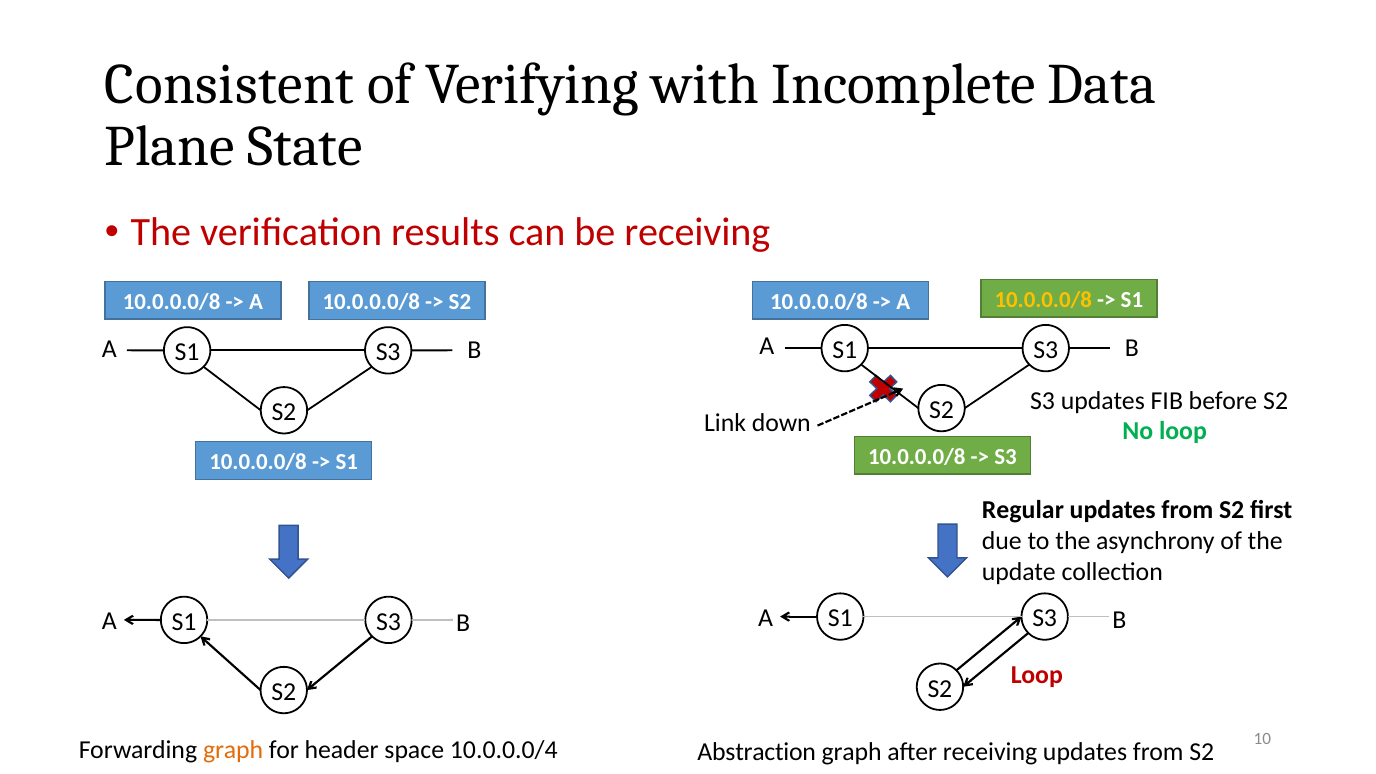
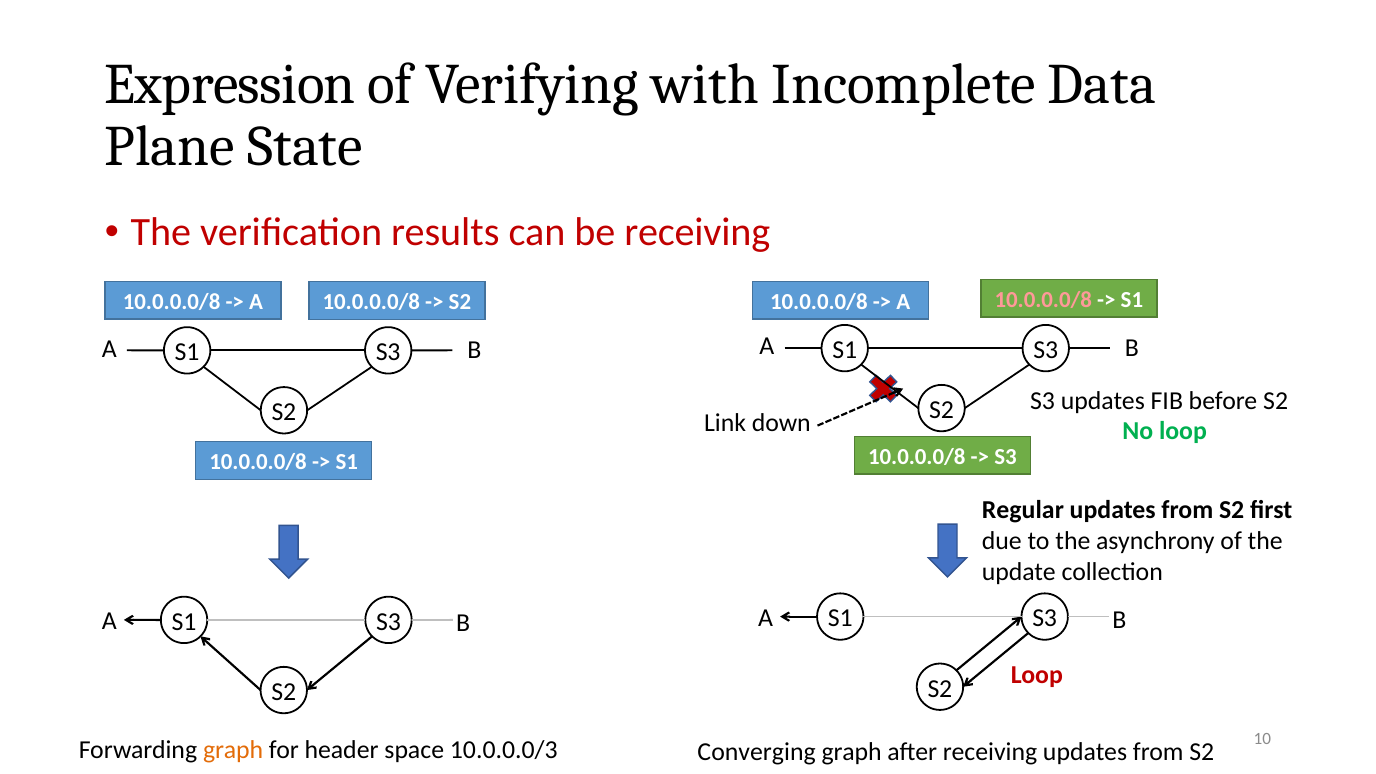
Consistent: Consistent -> Expression
10.0.0.0/8 at (1043, 300) colour: yellow -> pink
10.0.0.0/4: 10.0.0.0/4 -> 10.0.0.0/3
Abstraction: Abstraction -> Converging
